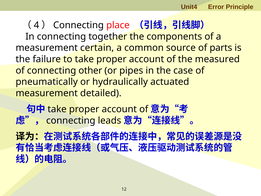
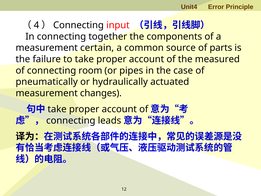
place: place -> input
other: other -> room
detailed: detailed -> changes
